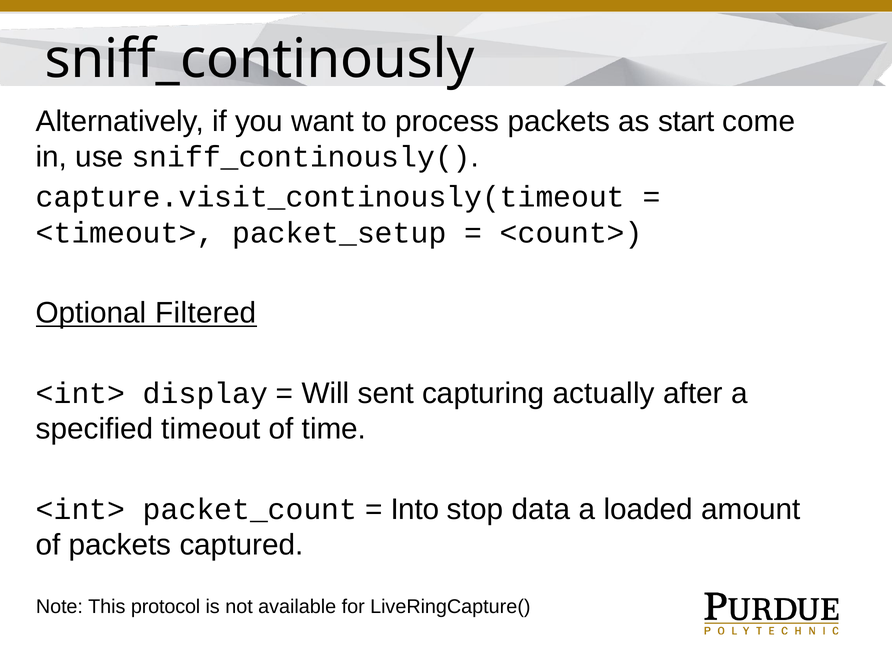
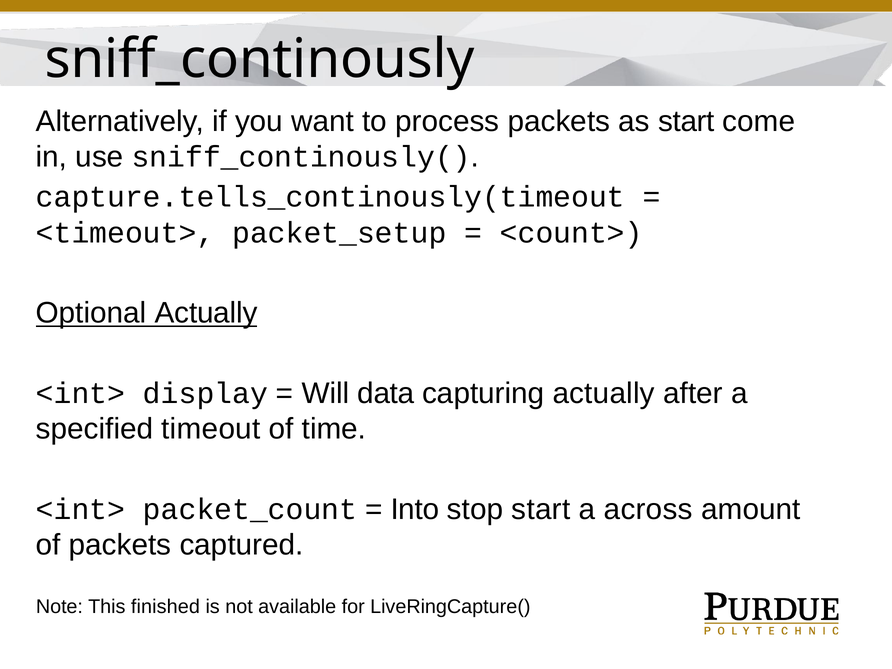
capture.visit_continously(timeout: capture.visit_continously(timeout -> capture.tells_continously(timeout
Optional Filtered: Filtered -> Actually
sent: sent -> data
stop data: data -> start
loaded: loaded -> across
protocol: protocol -> finished
